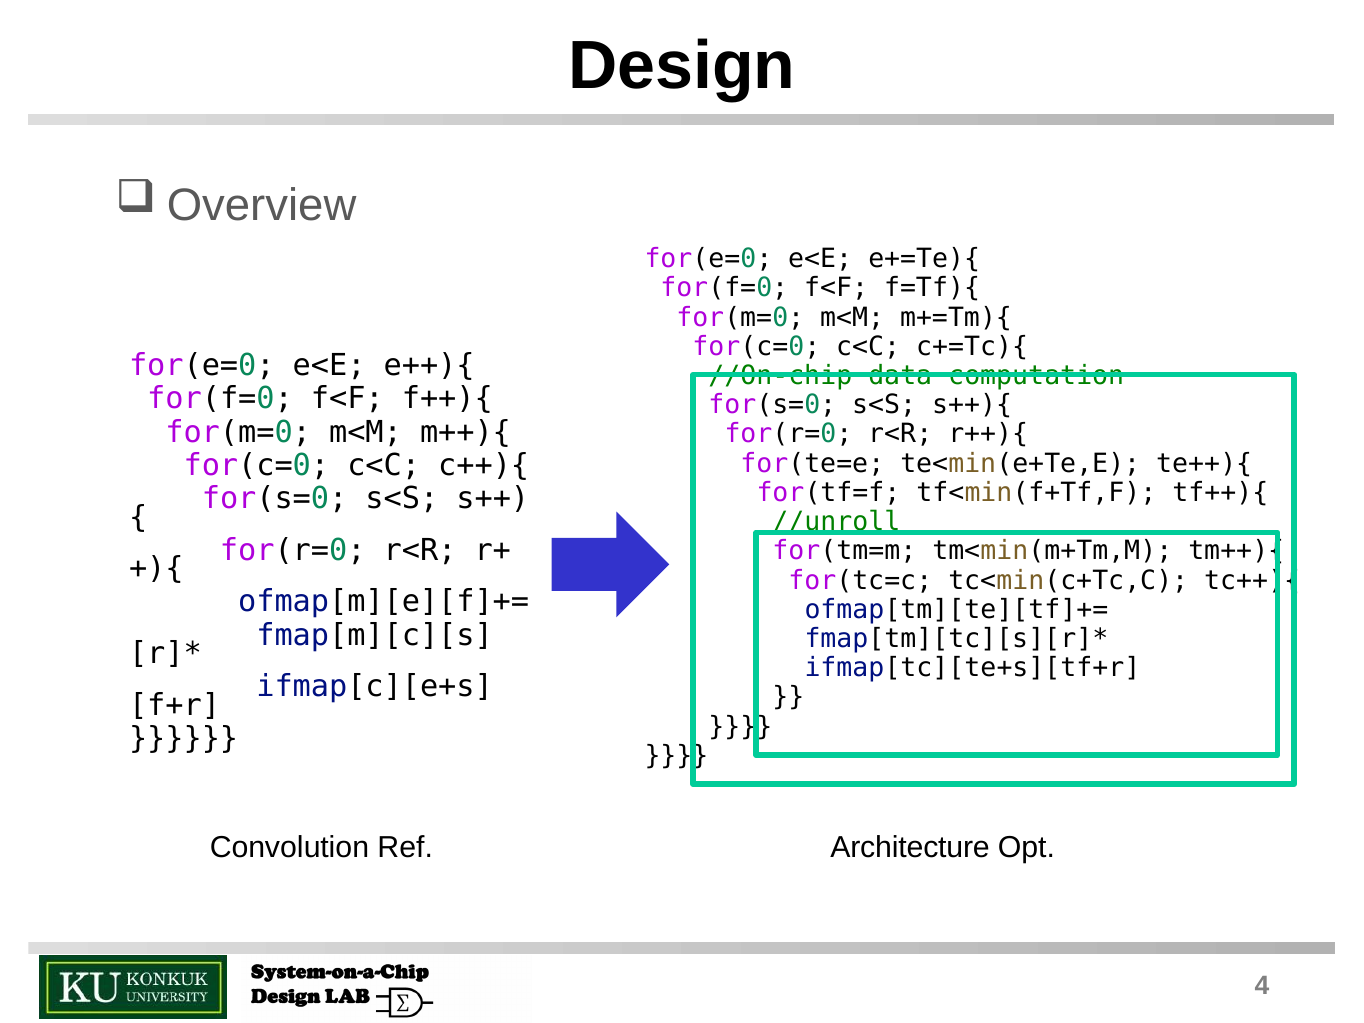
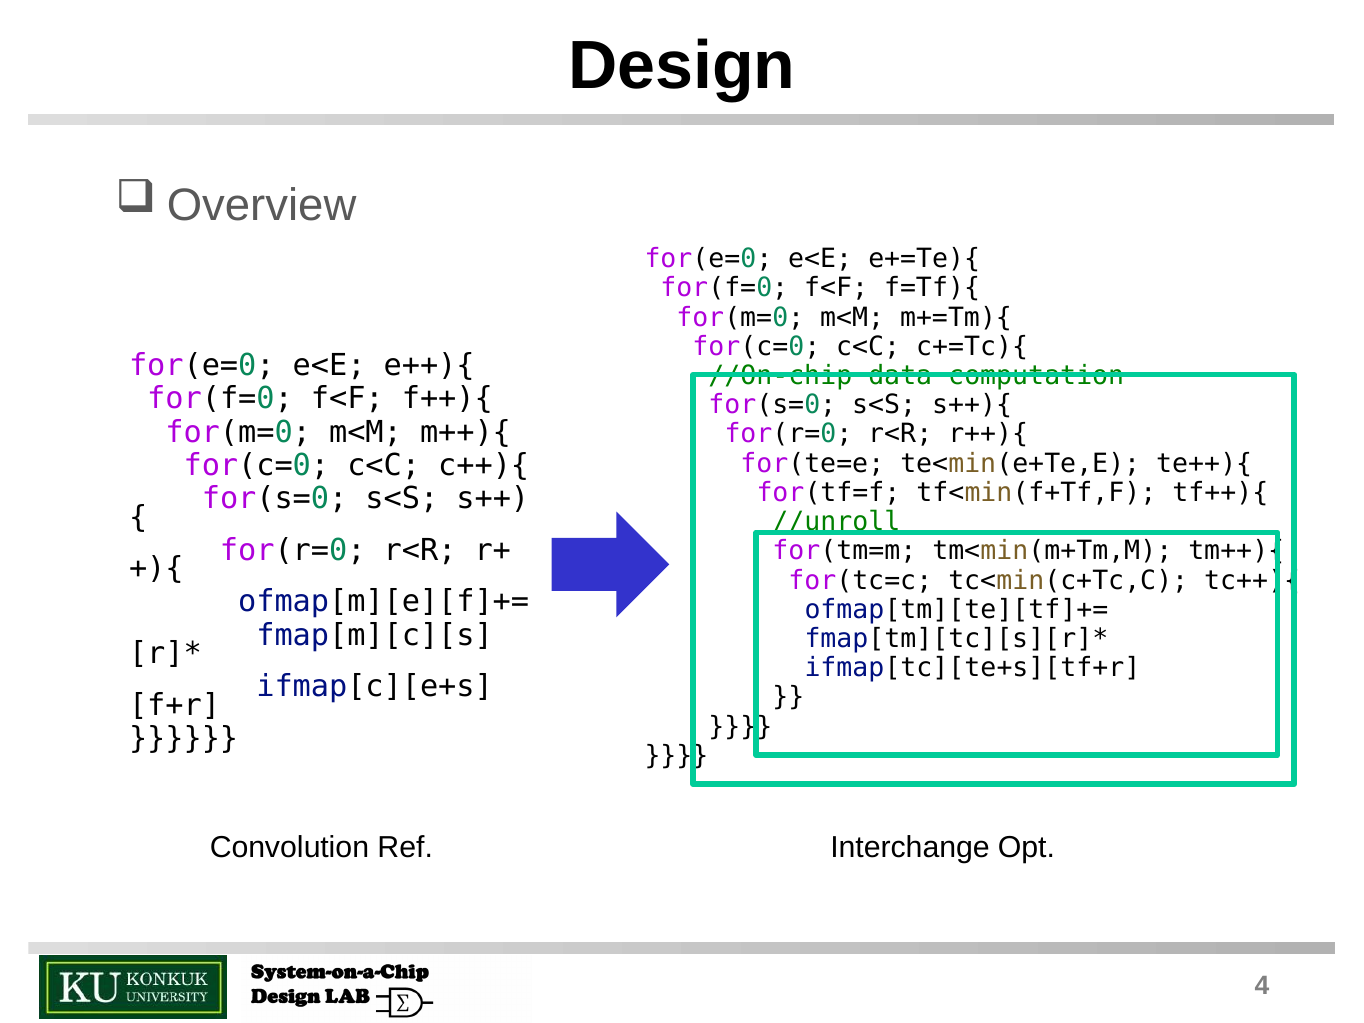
Architecture: Architecture -> Interchange
